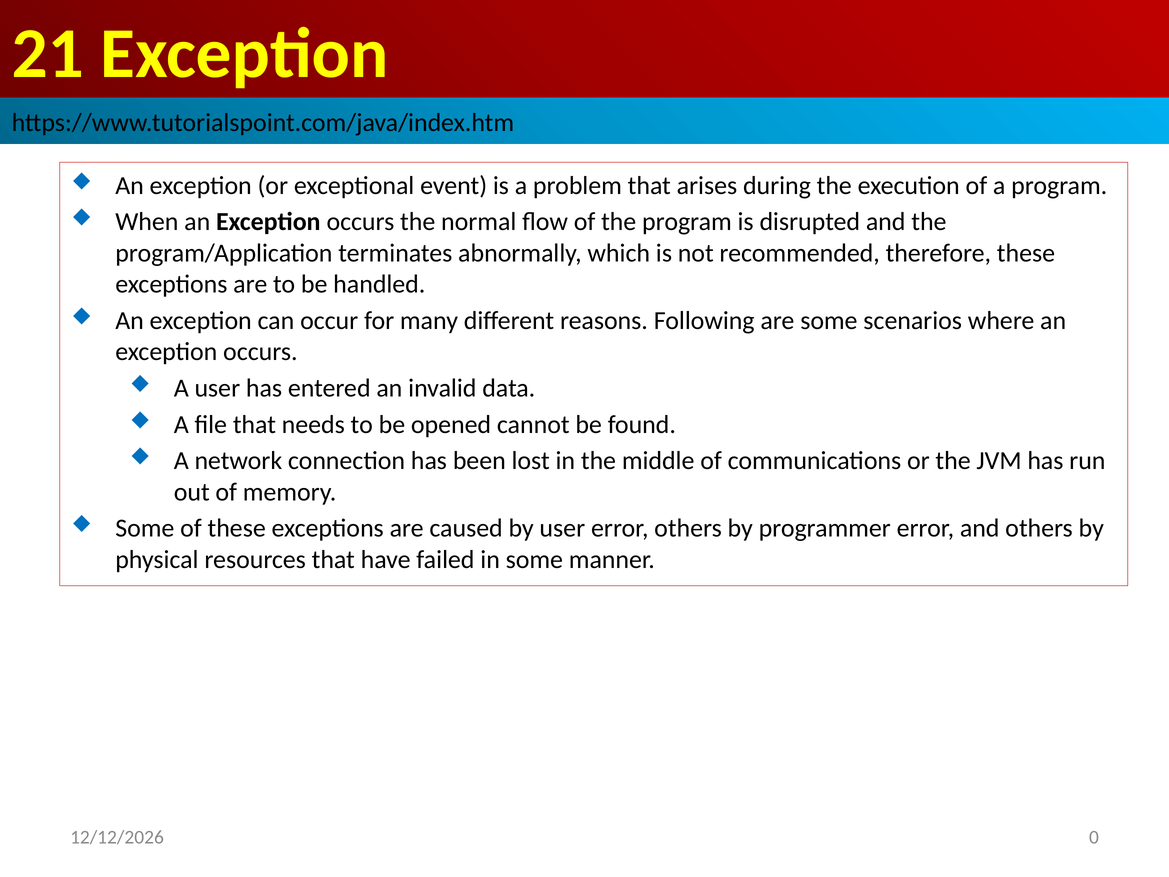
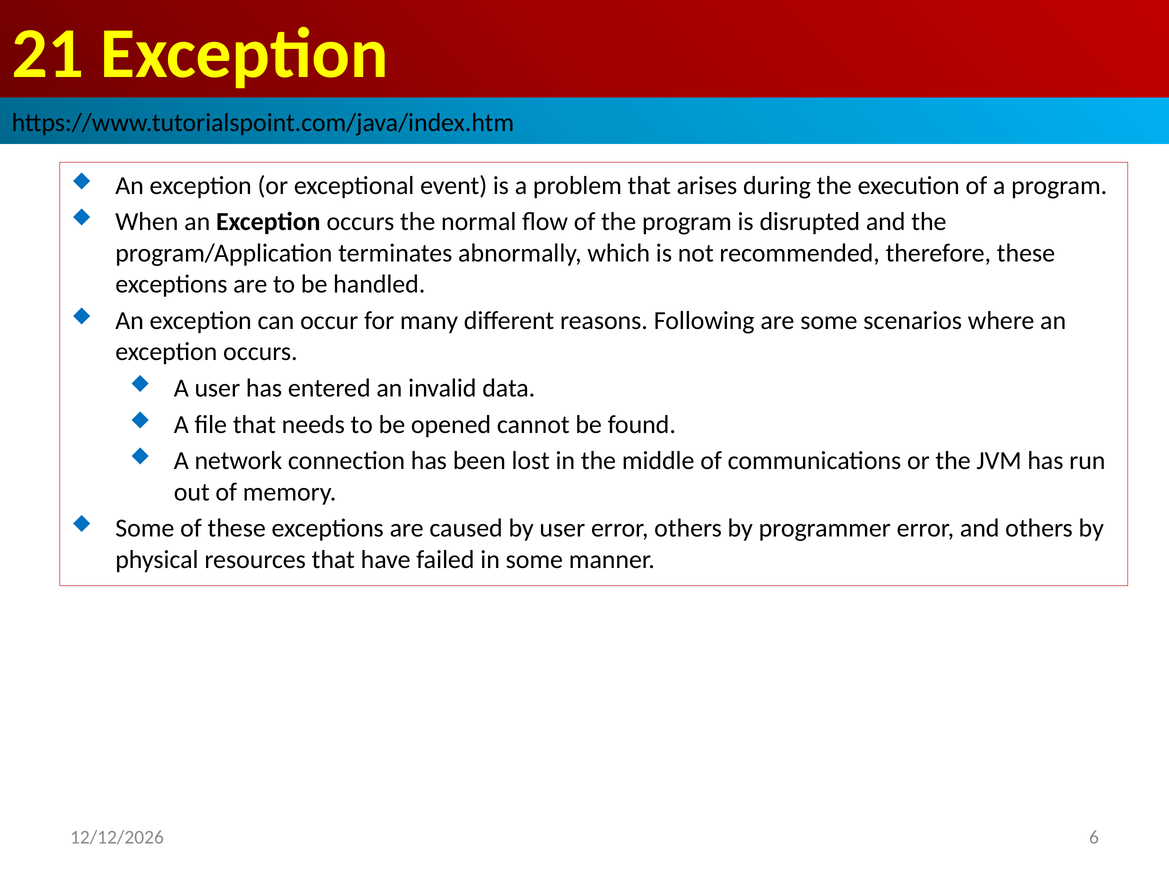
0: 0 -> 6
